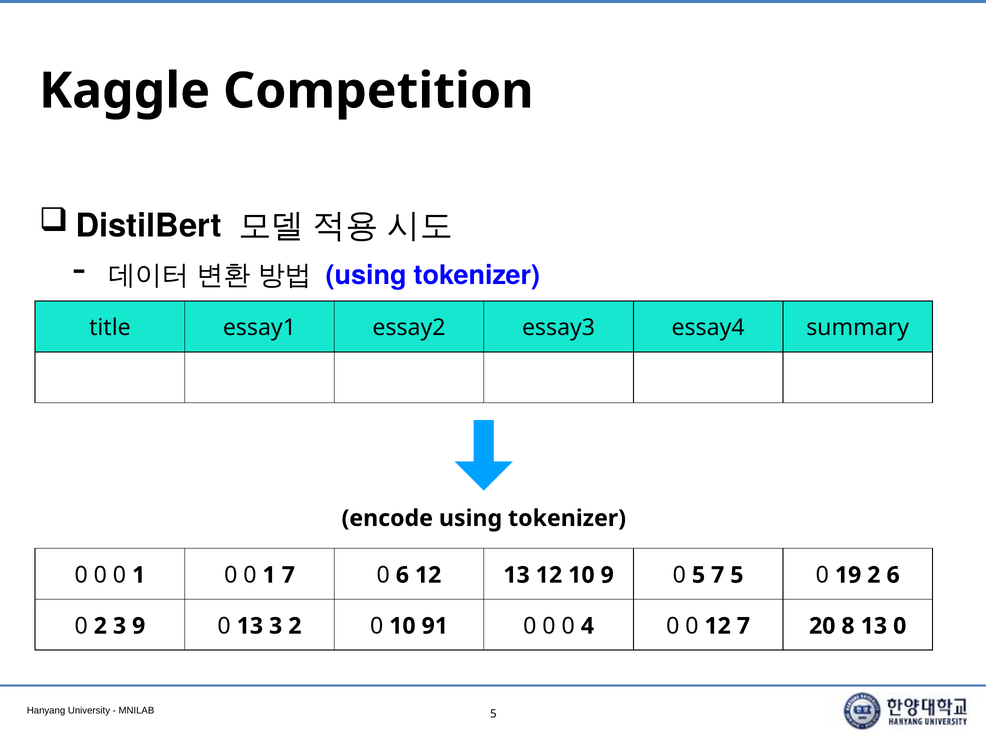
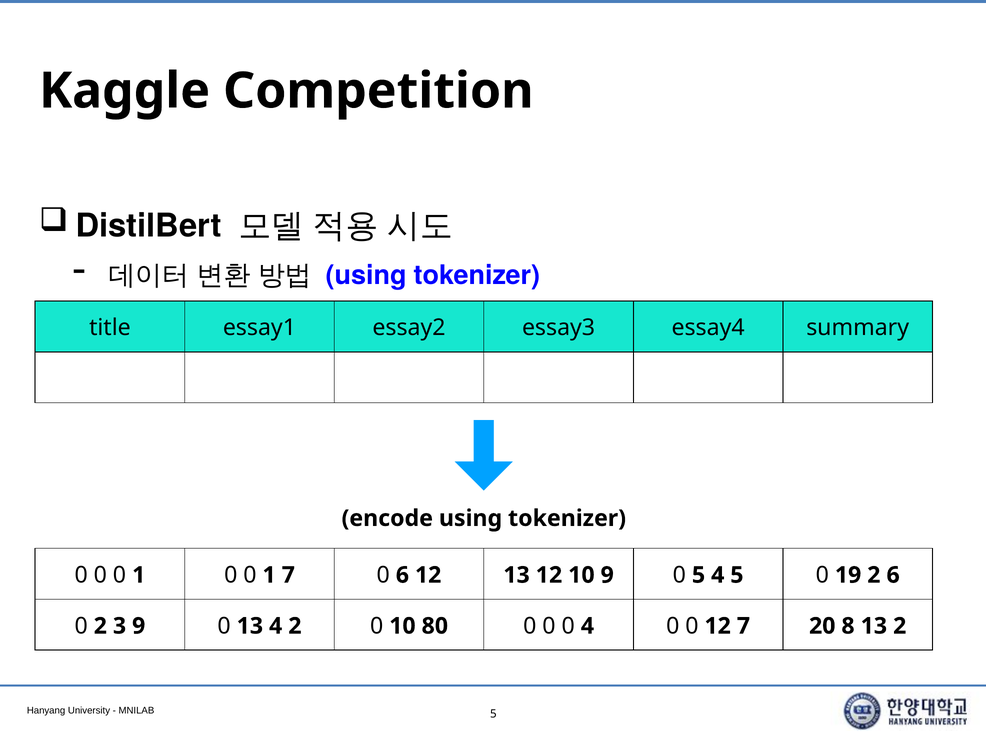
5 7: 7 -> 4
13 3: 3 -> 4
91: 91 -> 80
13 0: 0 -> 2
